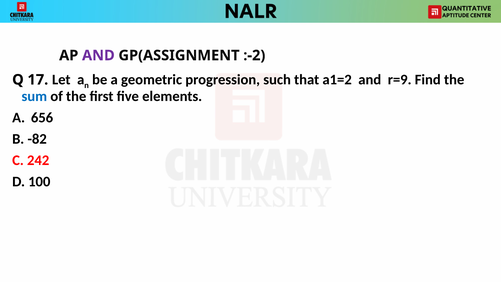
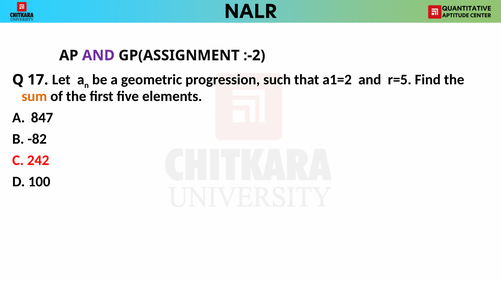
r=9: r=9 -> r=5
sum colour: blue -> orange
656: 656 -> 847
